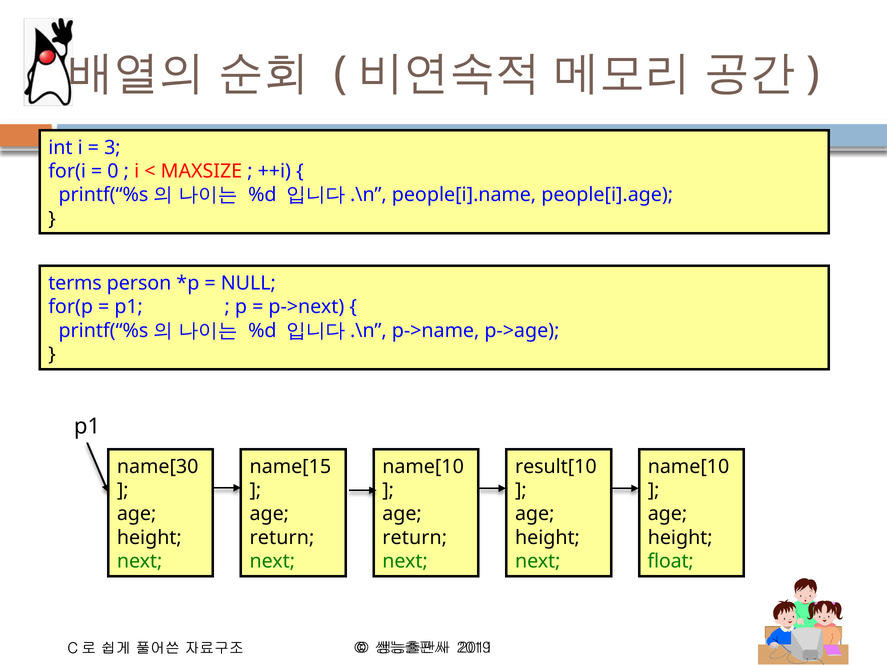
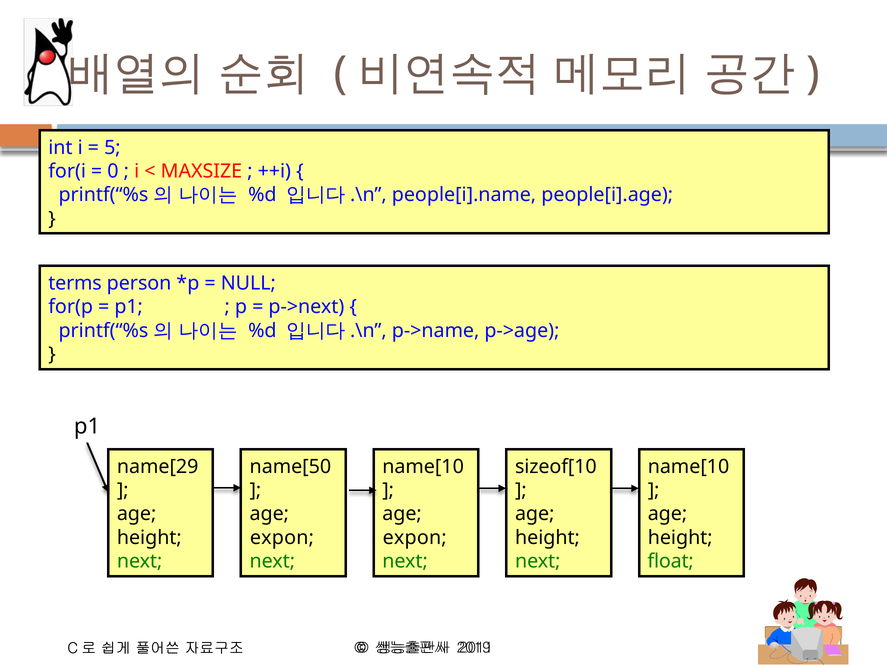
3: 3 -> 5
name[30: name[30 -> name[29
name[15: name[15 -> name[50
result[10: result[10 -> sizeof[10
return at (282, 538): return -> expon
return at (415, 538): return -> expon
